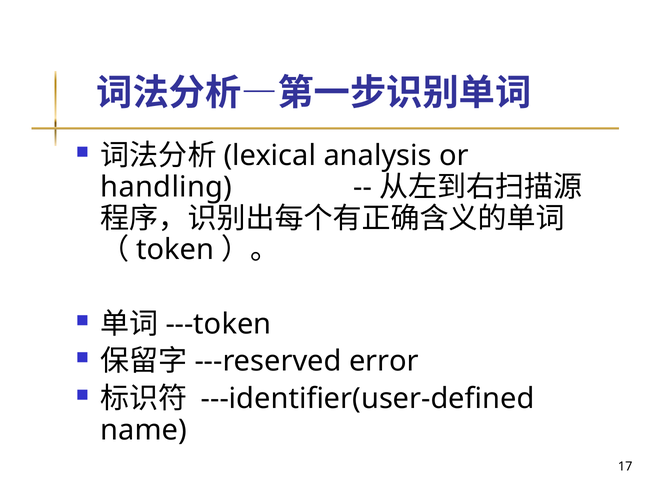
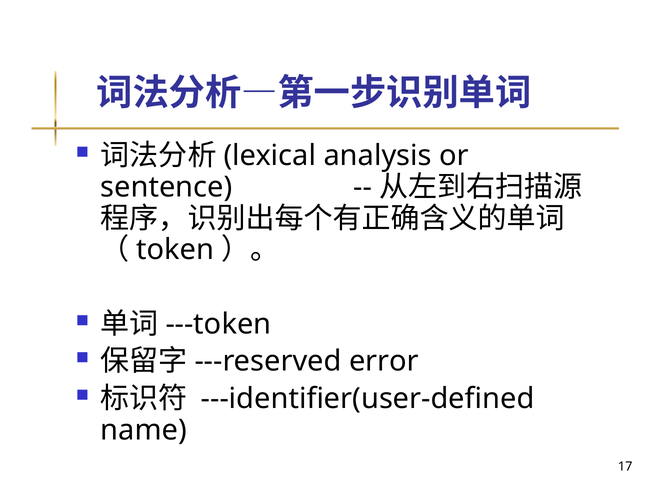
handling: handling -> sentence
